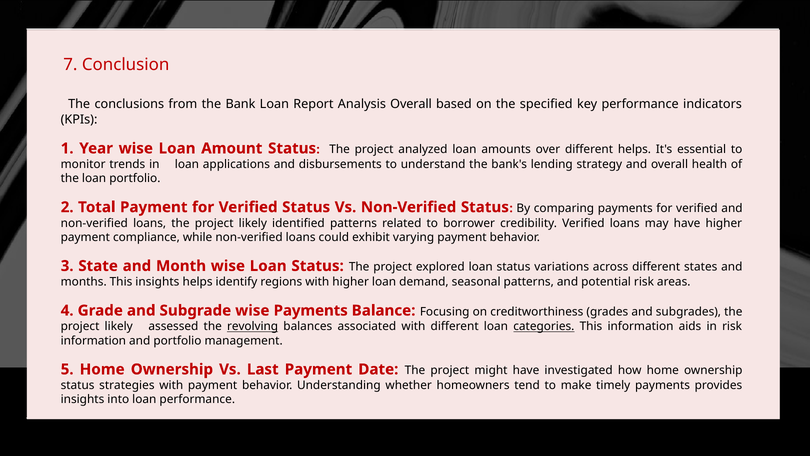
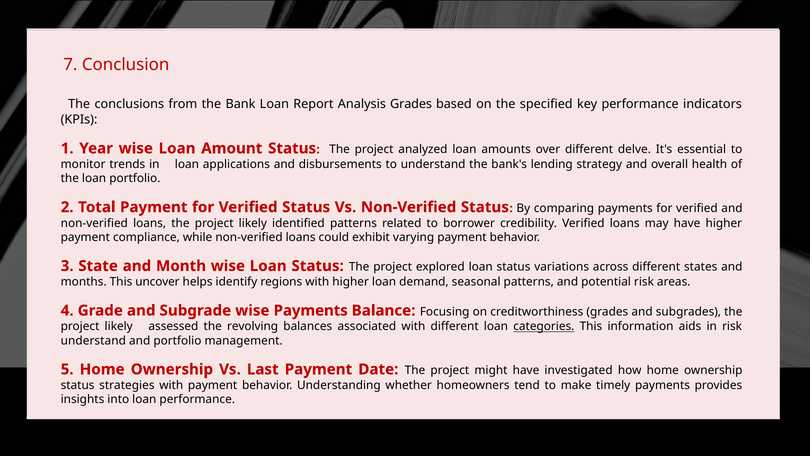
Analysis Overall: Overall -> Grades
different helps: helps -> delve
This insights: insights -> uncover
revolving underline: present -> none
information at (93, 340): information -> understand
